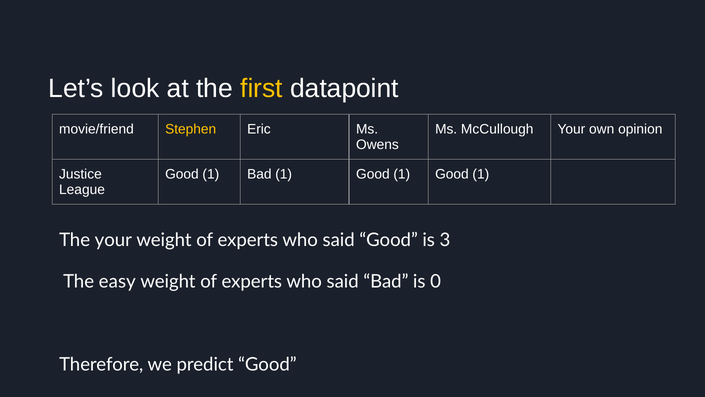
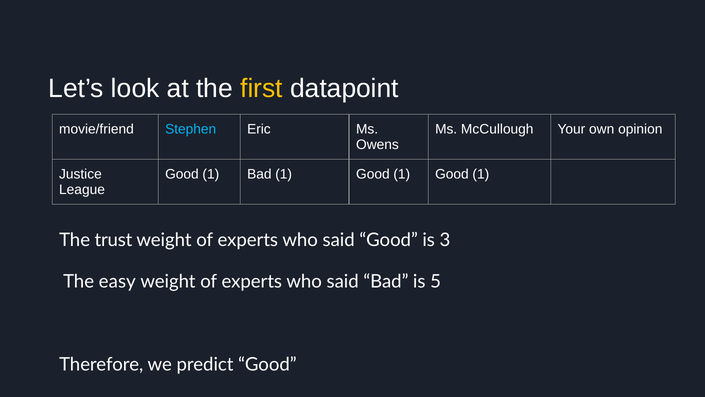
Stephen colour: yellow -> light blue
The your: your -> trust
0: 0 -> 5
